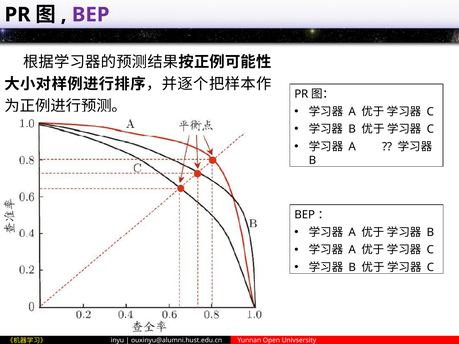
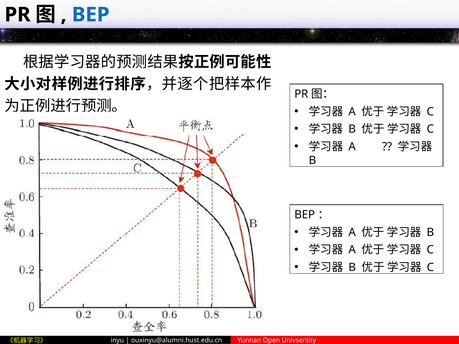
BEP colour: purple -> blue
